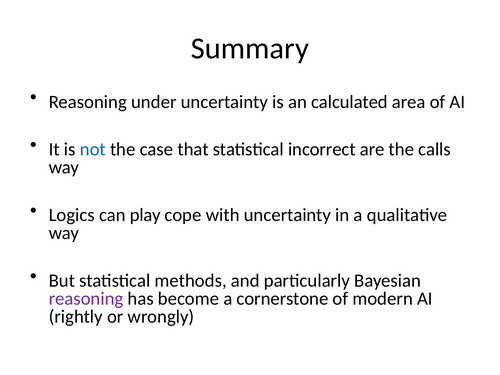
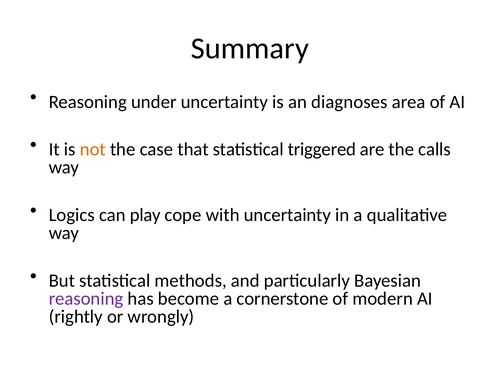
calculated: calculated -> diagnoses
not colour: blue -> orange
incorrect: incorrect -> triggered
